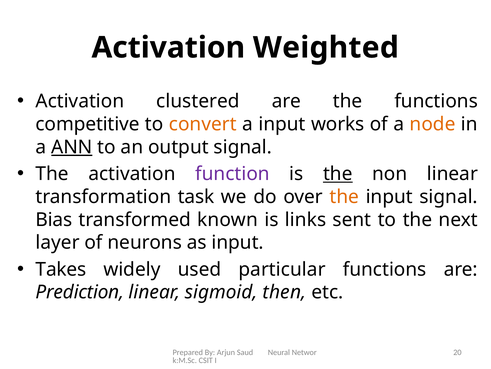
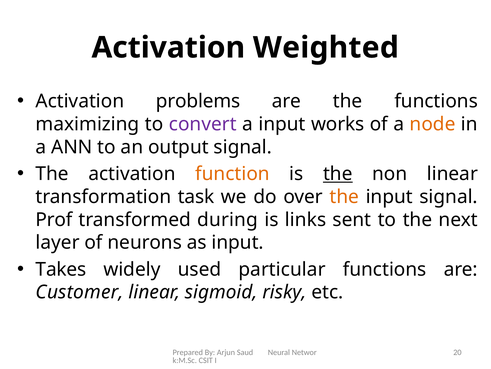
clustered: clustered -> problems
competitive: competitive -> maximizing
convert colour: orange -> purple
ANN underline: present -> none
function colour: purple -> orange
Bias: Bias -> Prof
known: known -> during
Prediction: Prediction -> Customer
then: then -> risky
